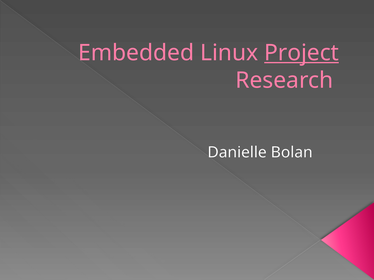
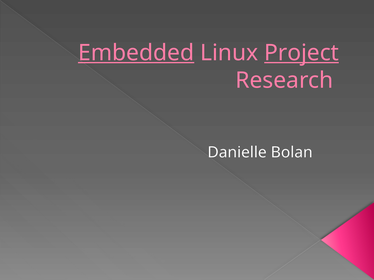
Embedded underline: none -> present
